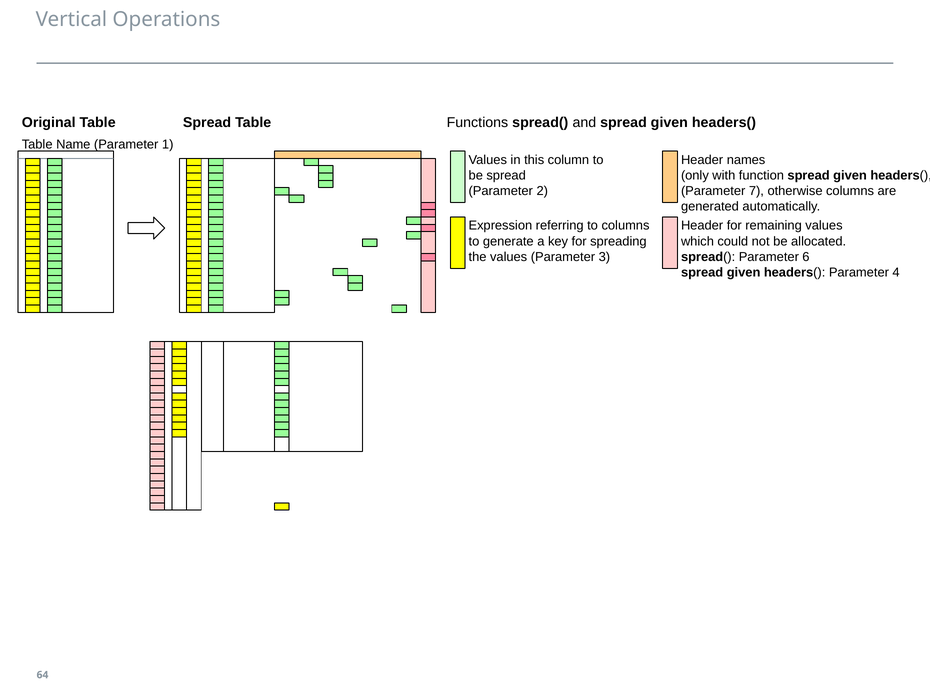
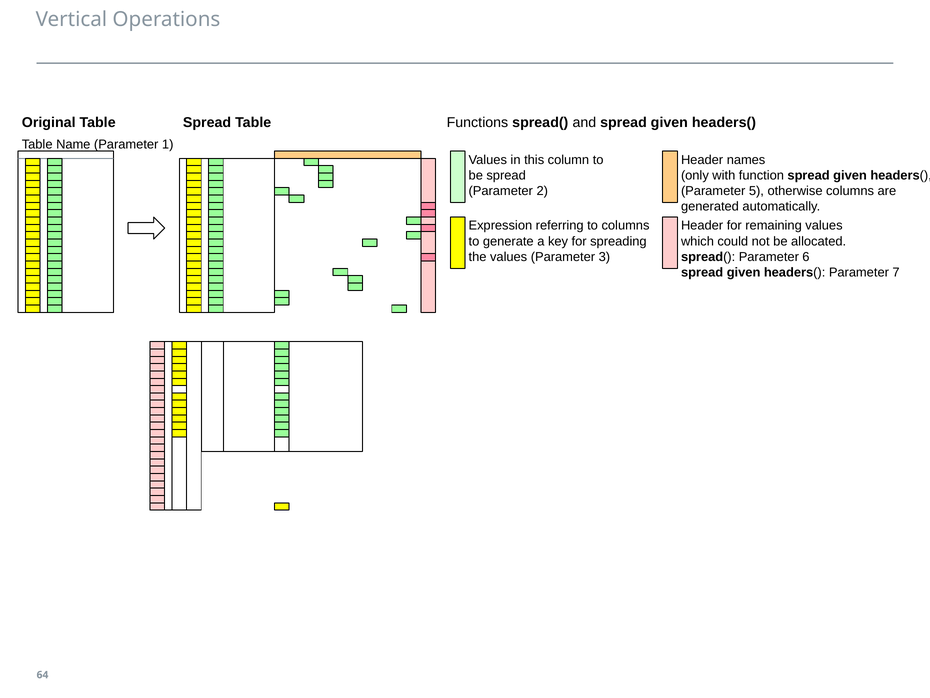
7: 7 -> 5
4: 4 -> 7
